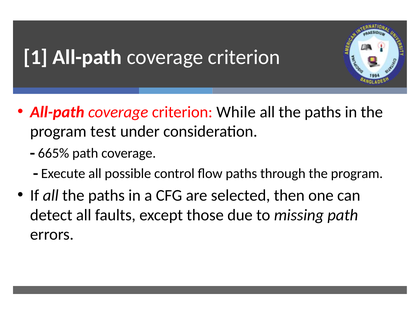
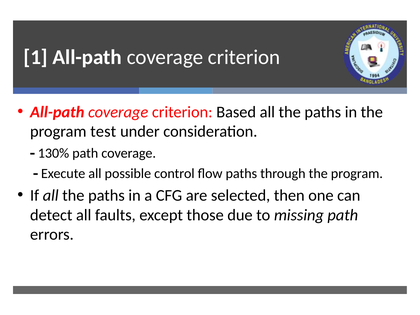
While: While -> Based
665%: 665% -> 130%
